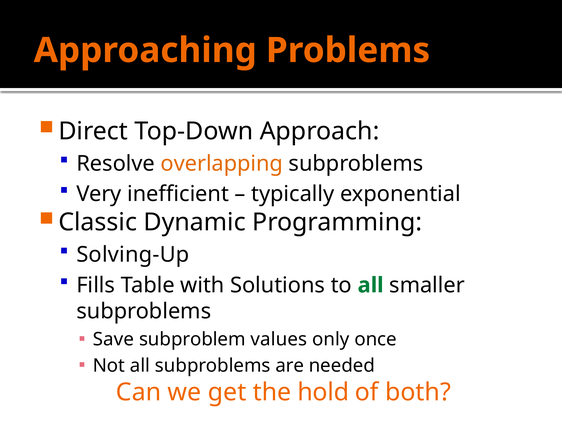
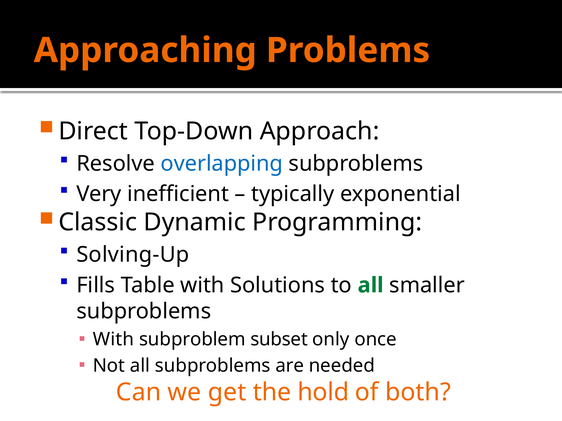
overlapping colour: orange -> blue
Save at (113, 340): Save -> With
values: values -> subset
